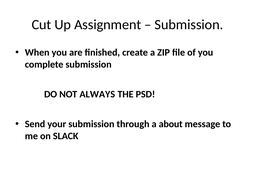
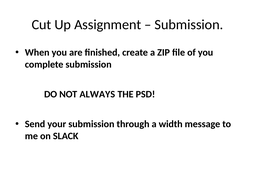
about: about -> width
